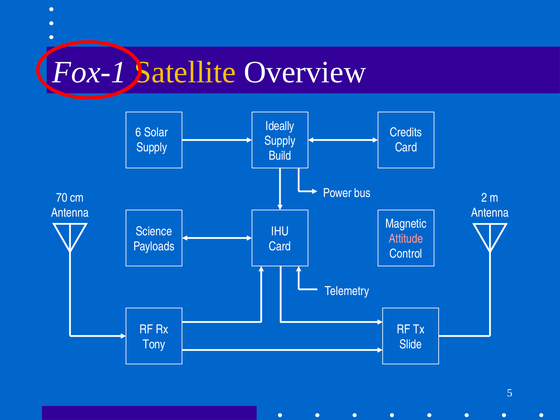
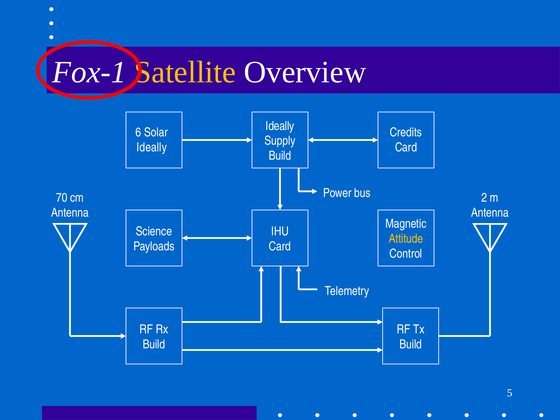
Supply at (152, 147): Supply -> Ideally
Attitude colour: pink -> yellow
Tony at (154, 344): Tony -> Build
Slide at (411, 344): Slide -> Build
